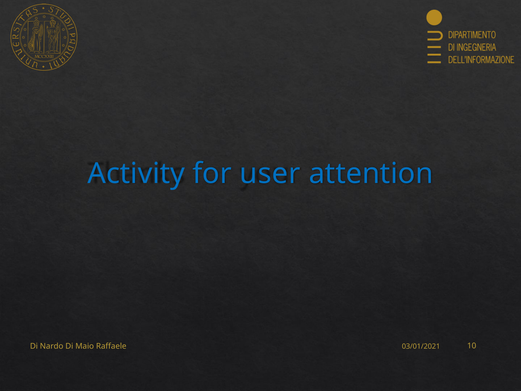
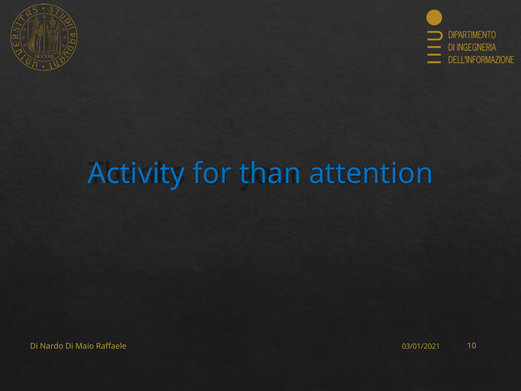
user: user -> than
